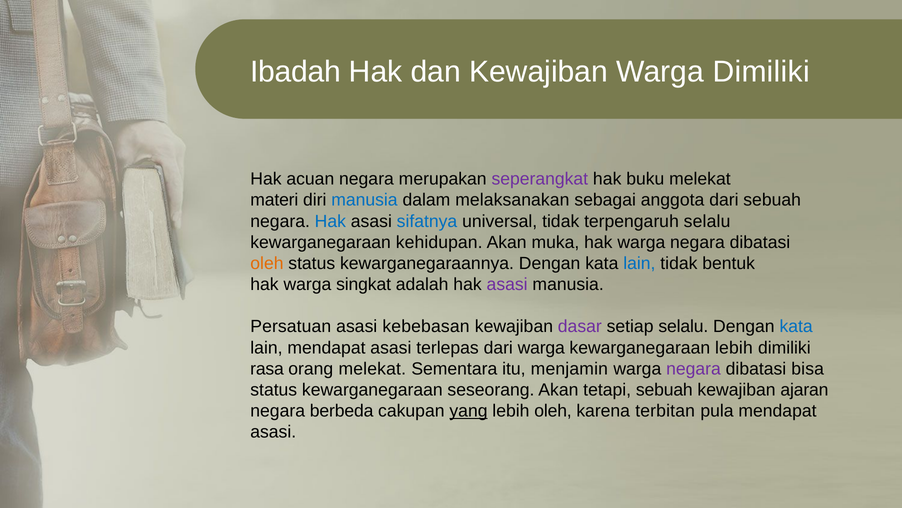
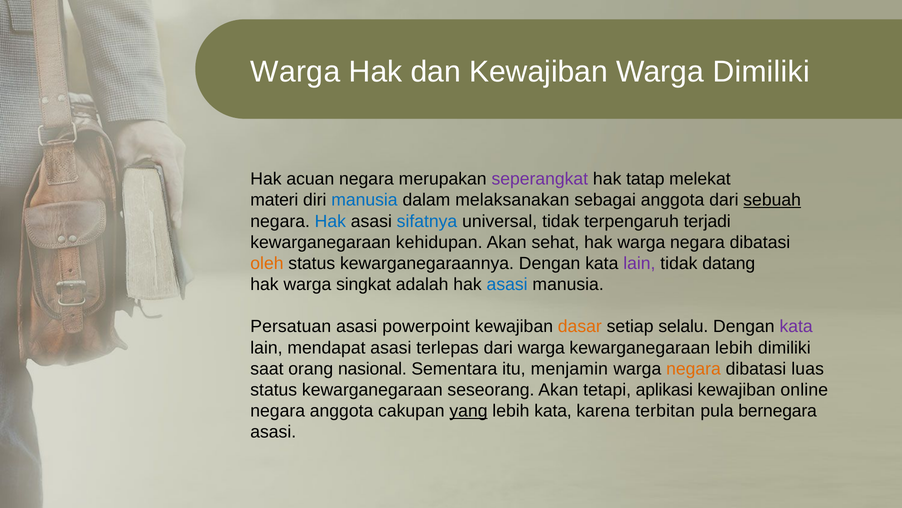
Ibadah at (296, 72): Ibadah -> Warga
buku: buku -> tatap
sebuah at (772, 200) underline: none -> present
terpengaruh selalu: selalu -> terjadi
muka: muka -> sehat
lain at (639, 263) colour: blue -> purple
bentuk: bentuk -> datang
asasi at (507, 284) colour: purple -> blue
kebebasan: kebebasan -> powerpoint
dasar colour: purple -> orange
kata at (796, 326) colour: blue -> purple
rasa: rasa -> saat
orang melekat: melekat -> nasional
negara at (693, 368) colour: purple -> orange
bisa: bisa -> luas
tetapi sebuah: sebuah -> aplikasi
ajaran: ajaran -> online
negara berbeda: berbeda -> anggota
lebih oleh: oleh -> kata
pula mendapat: mendapat -> bernegara
